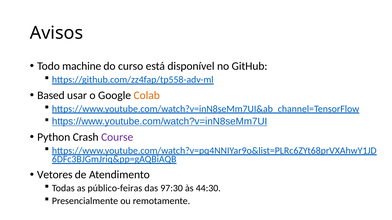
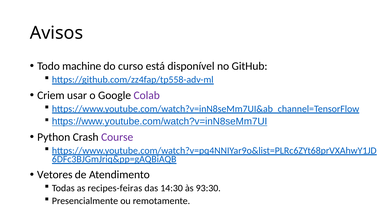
Based: Based -> Criem
Colab colour: orange -> purple
público-feiras: público-feiras -> recipes-feiras
97:30: 97:30 -> 14:30
44:30: 44:30 -> 93:30
